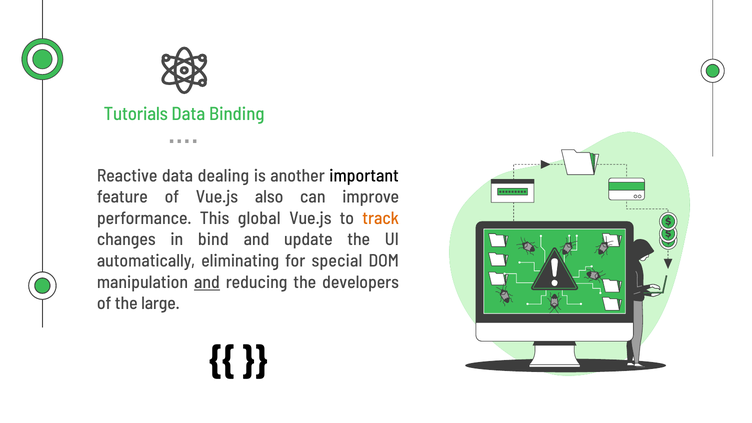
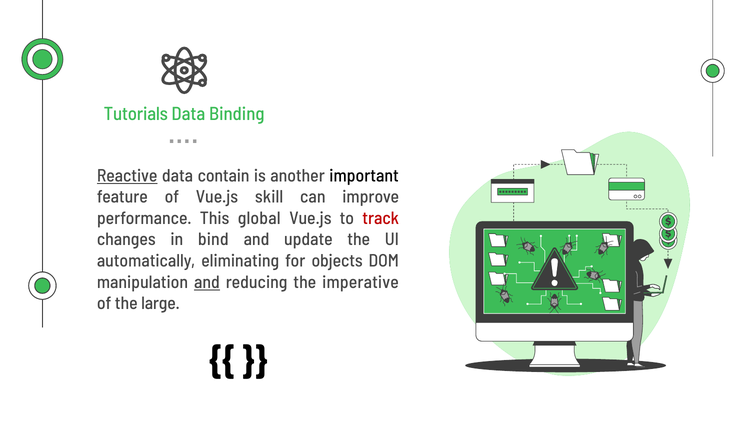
Reactive underline: none -> present
dealing: dealing -> contain
also: also -> skill
track colour: orange -> red
special: special -> objects
developers: developers -> imperative
